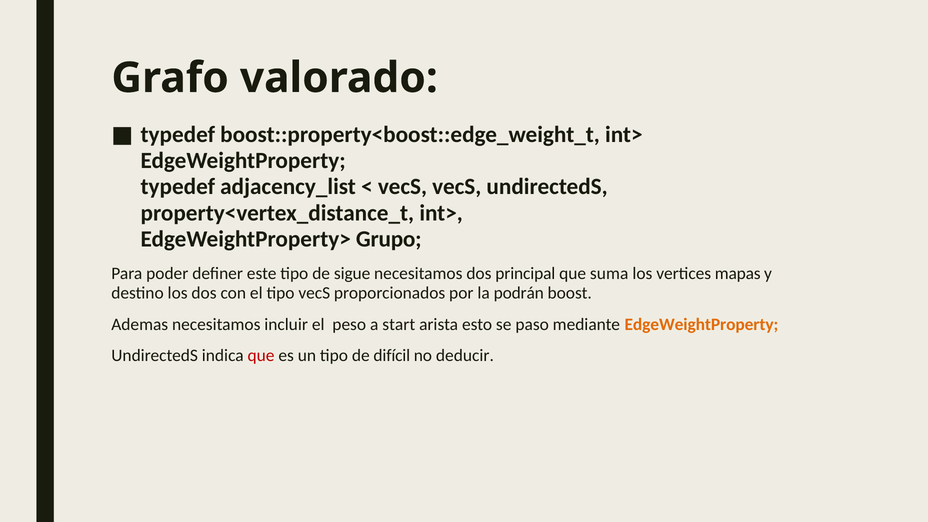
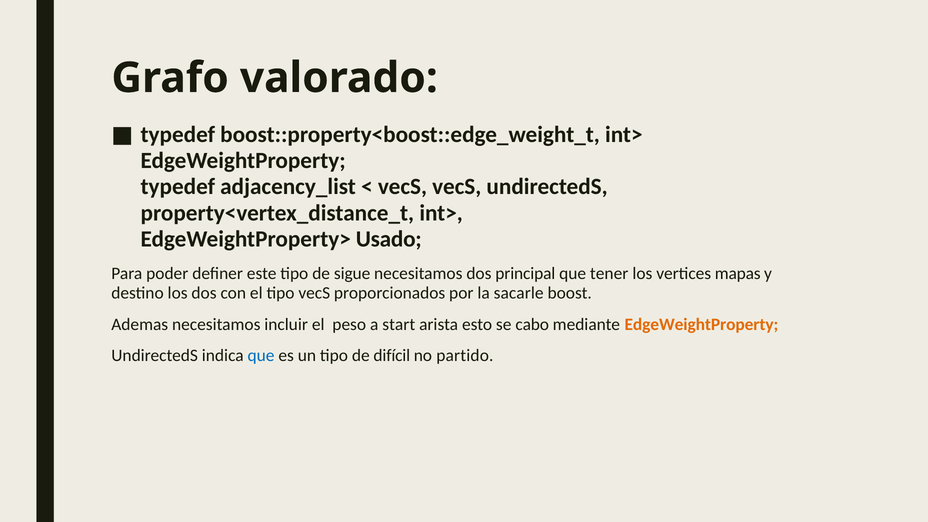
Grupo: Grupo -> Usado
suma: suma -> tener
podrán: podrán -> sacarle
paso: paso -> cabo
que at (261, 356) colour: red -> blue
deducir: deducir -> partido
